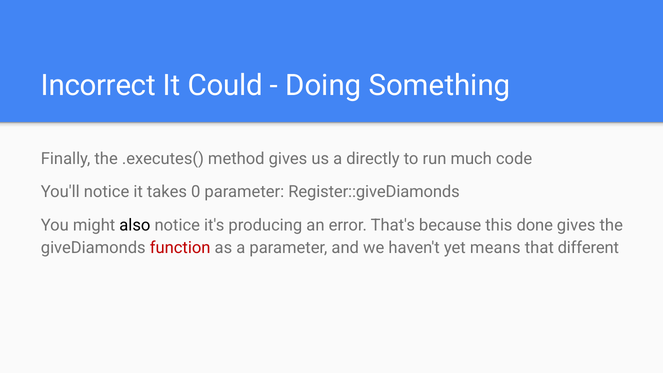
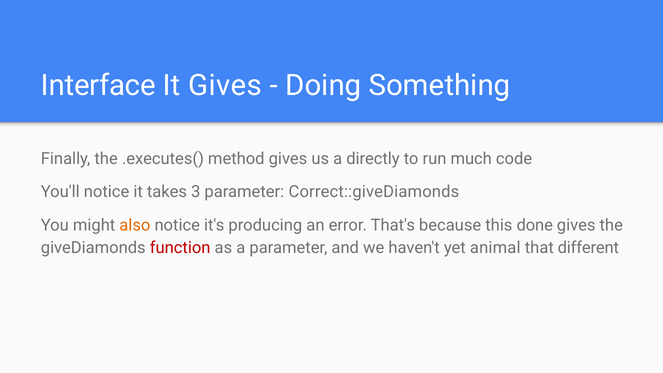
Incorrect: Incorrect -> Interface
It Could: Could -> Gives
0: 0 -> 3
Register::giveDiamonds: Register::giveDiamonds -> Correct::giveDiamonds
also colour: black -> orange
means: means -> animal
